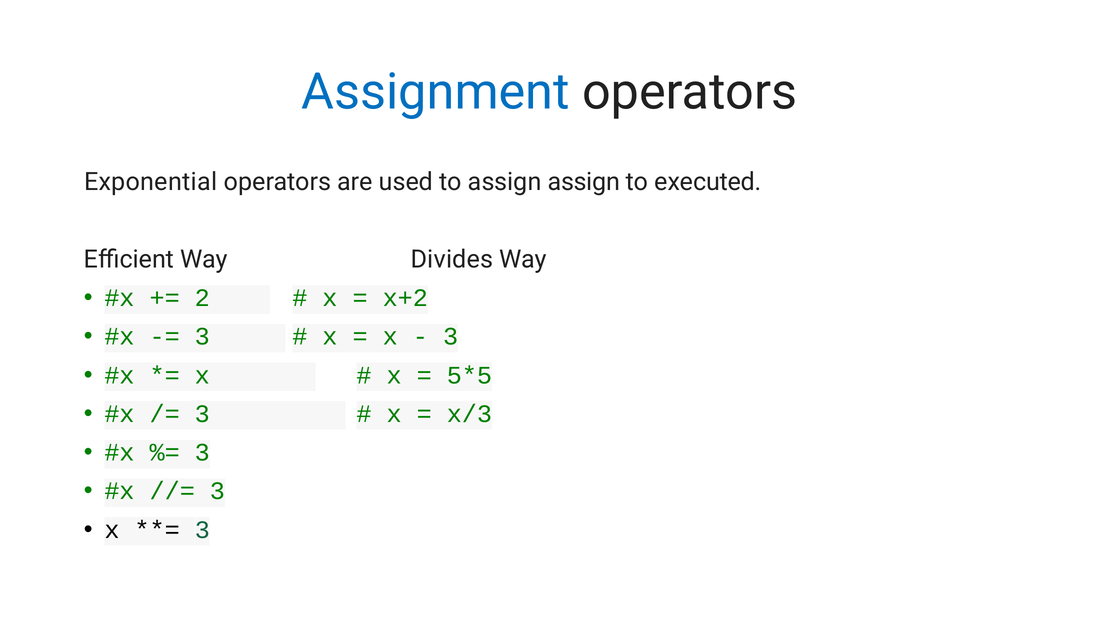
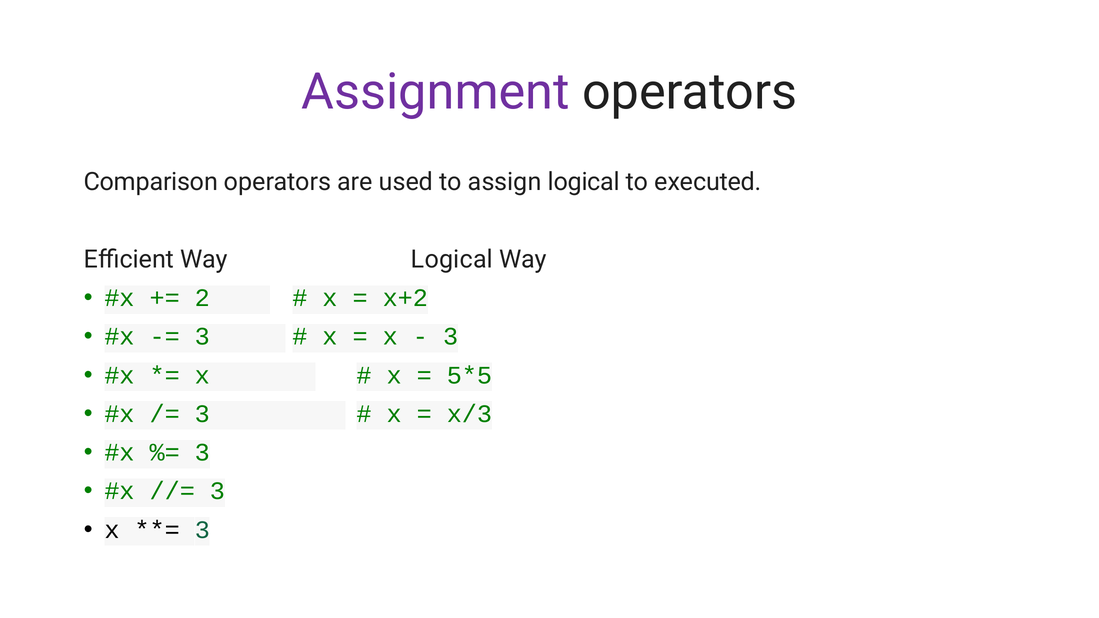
Assignment colour: blue -> purple
Exponential: Exponential -> Comparison
assign assign: assign -> logical
Way Divides: Divides -> Logical
